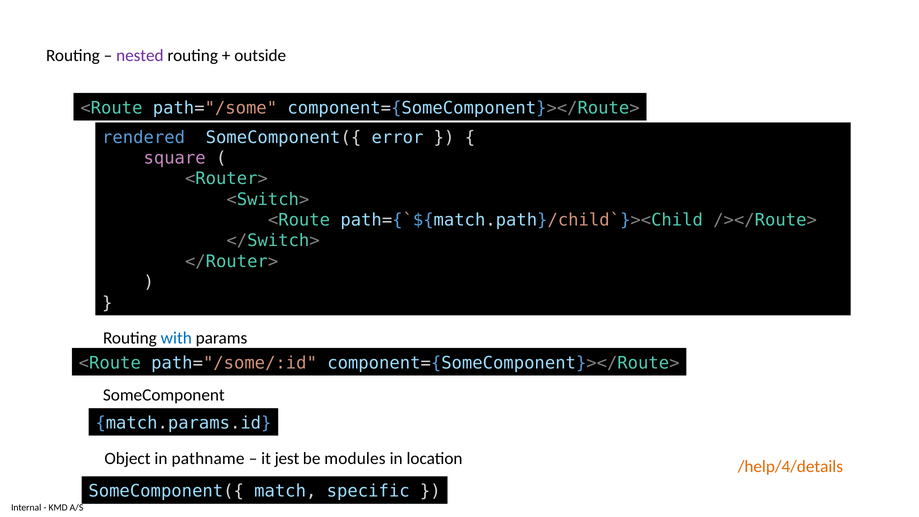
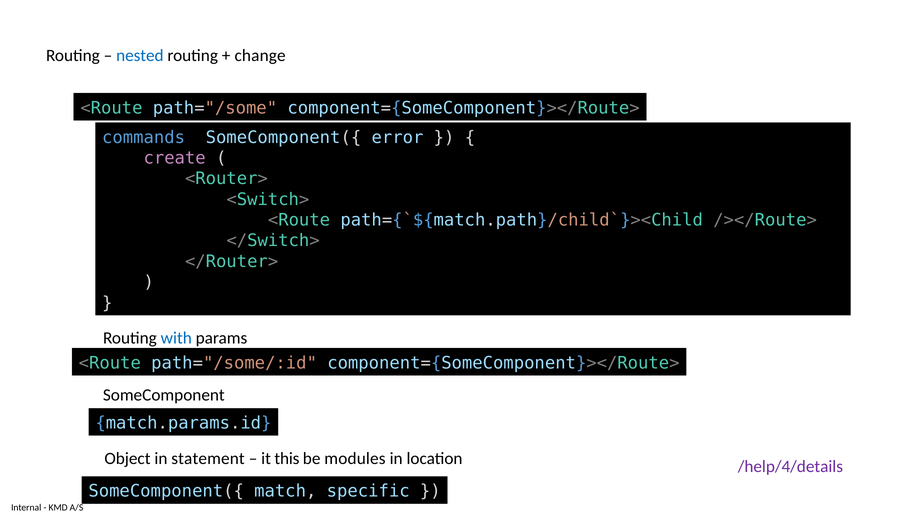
nested colour: purple -> blue
outside: outside -> change
rendered: rendered -> commands
square: square -> create
pathname: pathname -> statement
jest: jest -> this
/help/4/details colour: orange -> purple
